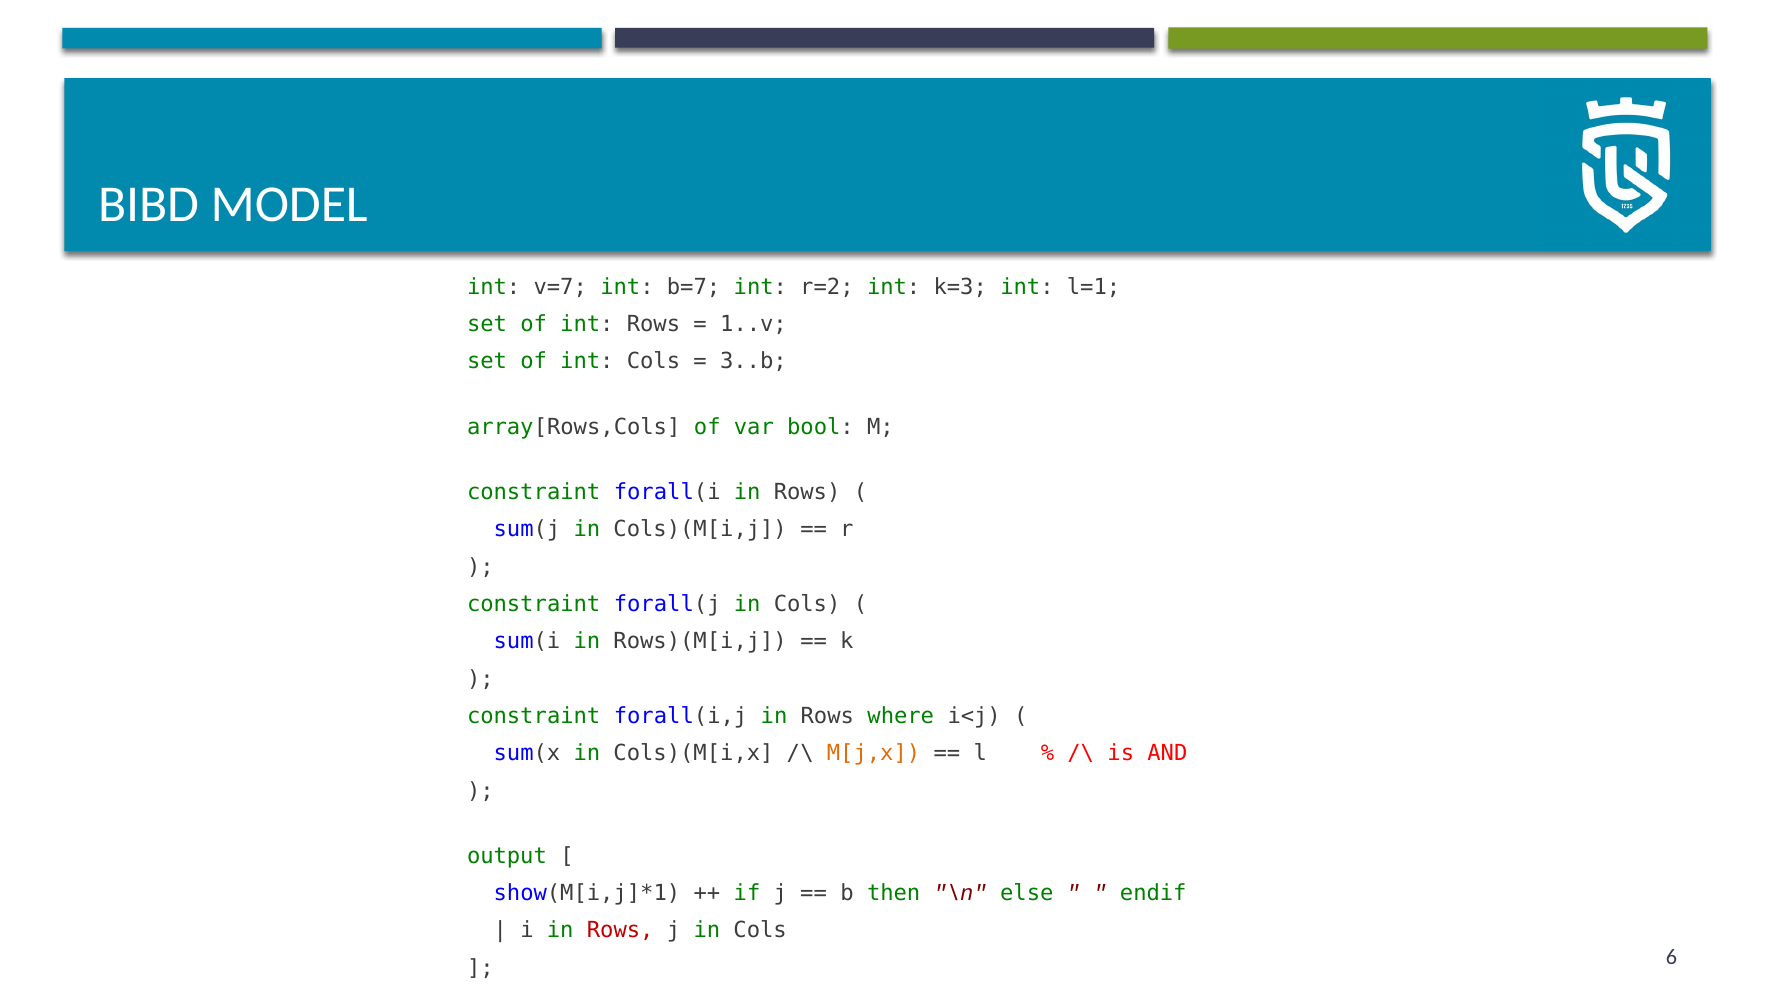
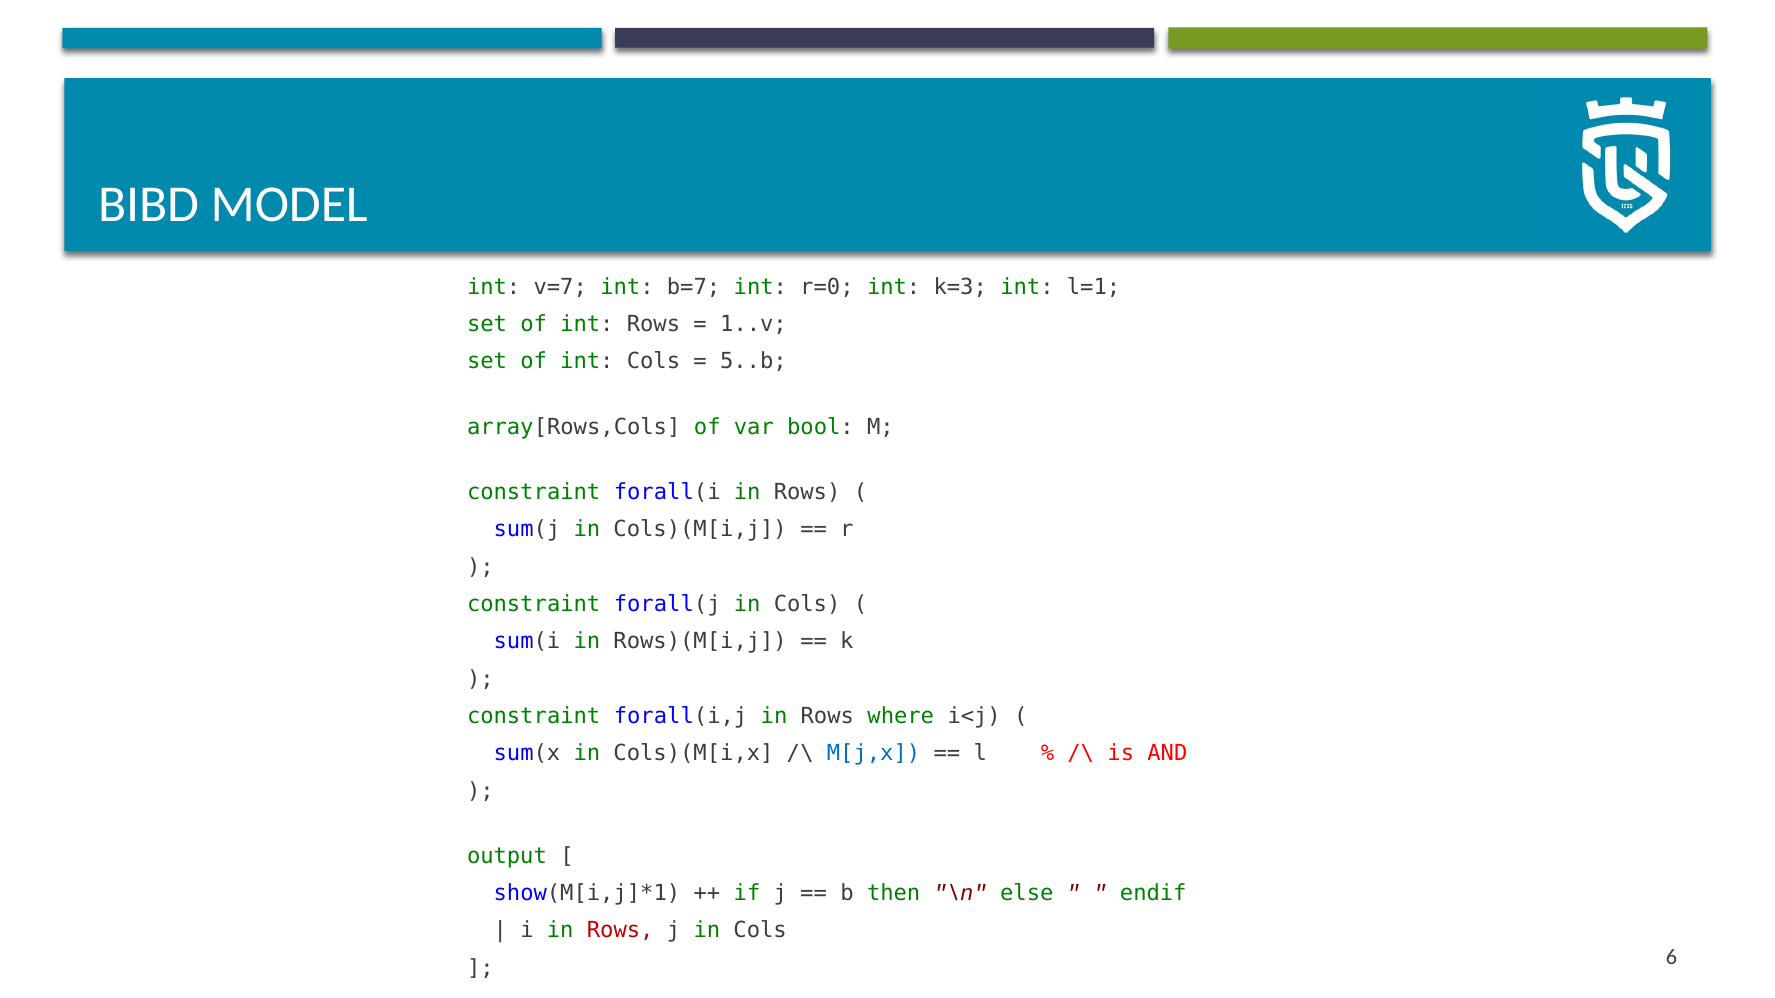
r=2: r=2 -> r=0
3..b: 3..b -> 5..b
M[j,x colour: orange -> blue
